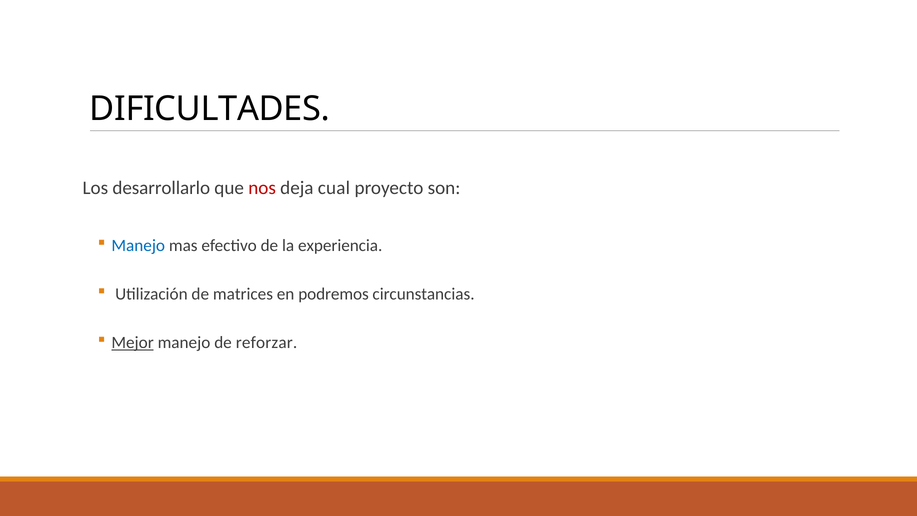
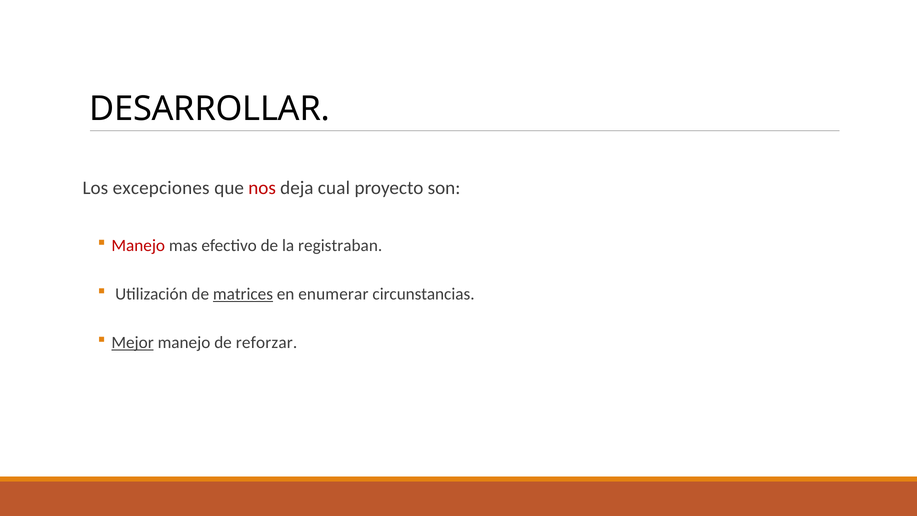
DIFICULTADES: DIFICULTADES -> DESARROLLAR
desarrollarlo: desarrollarlo -> excepciones
Manejo at (138, 245) colour: blue -> red
experiencia: experiencia -> registraban
matrices underline: none -> present
podremos: podremos -> enumerar
